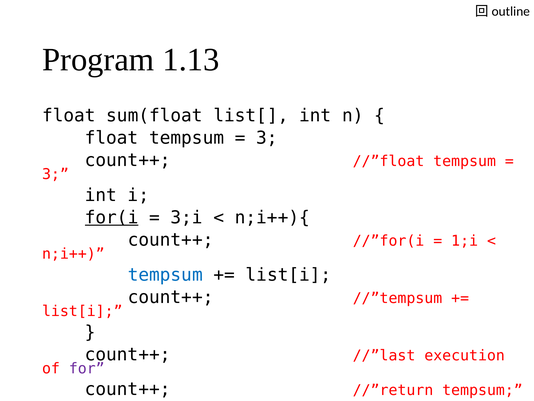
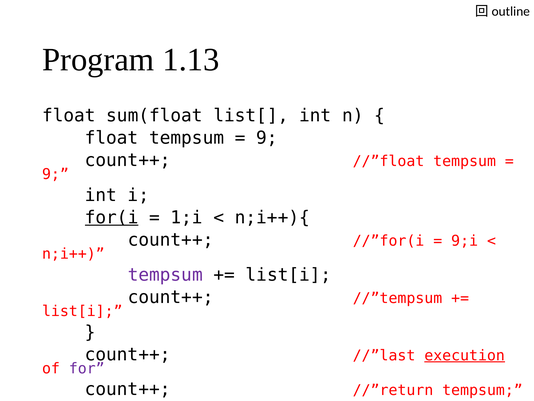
3 at (267, 138): 3 -> 9
3 at (55, 174): 3 -> 9
3;i: 3;i -> 1;i
1;i: 1;i -> 9;i
tempsum at (165, 275) colour: blue -> purple
execution underline: none -> present
